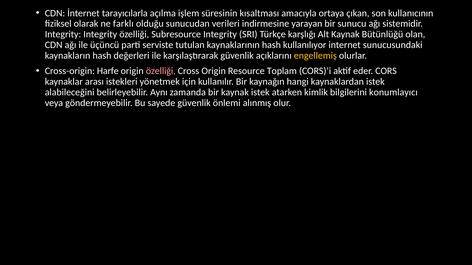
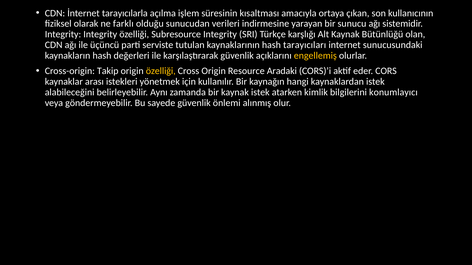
kullanılıyor: kullanılıyor -> tarayıcıları
Harfe: Harfe -> Takip
özelliği at (161, 71) colour: pink -> yellow
Toplam: Toplam -> Aradaki
